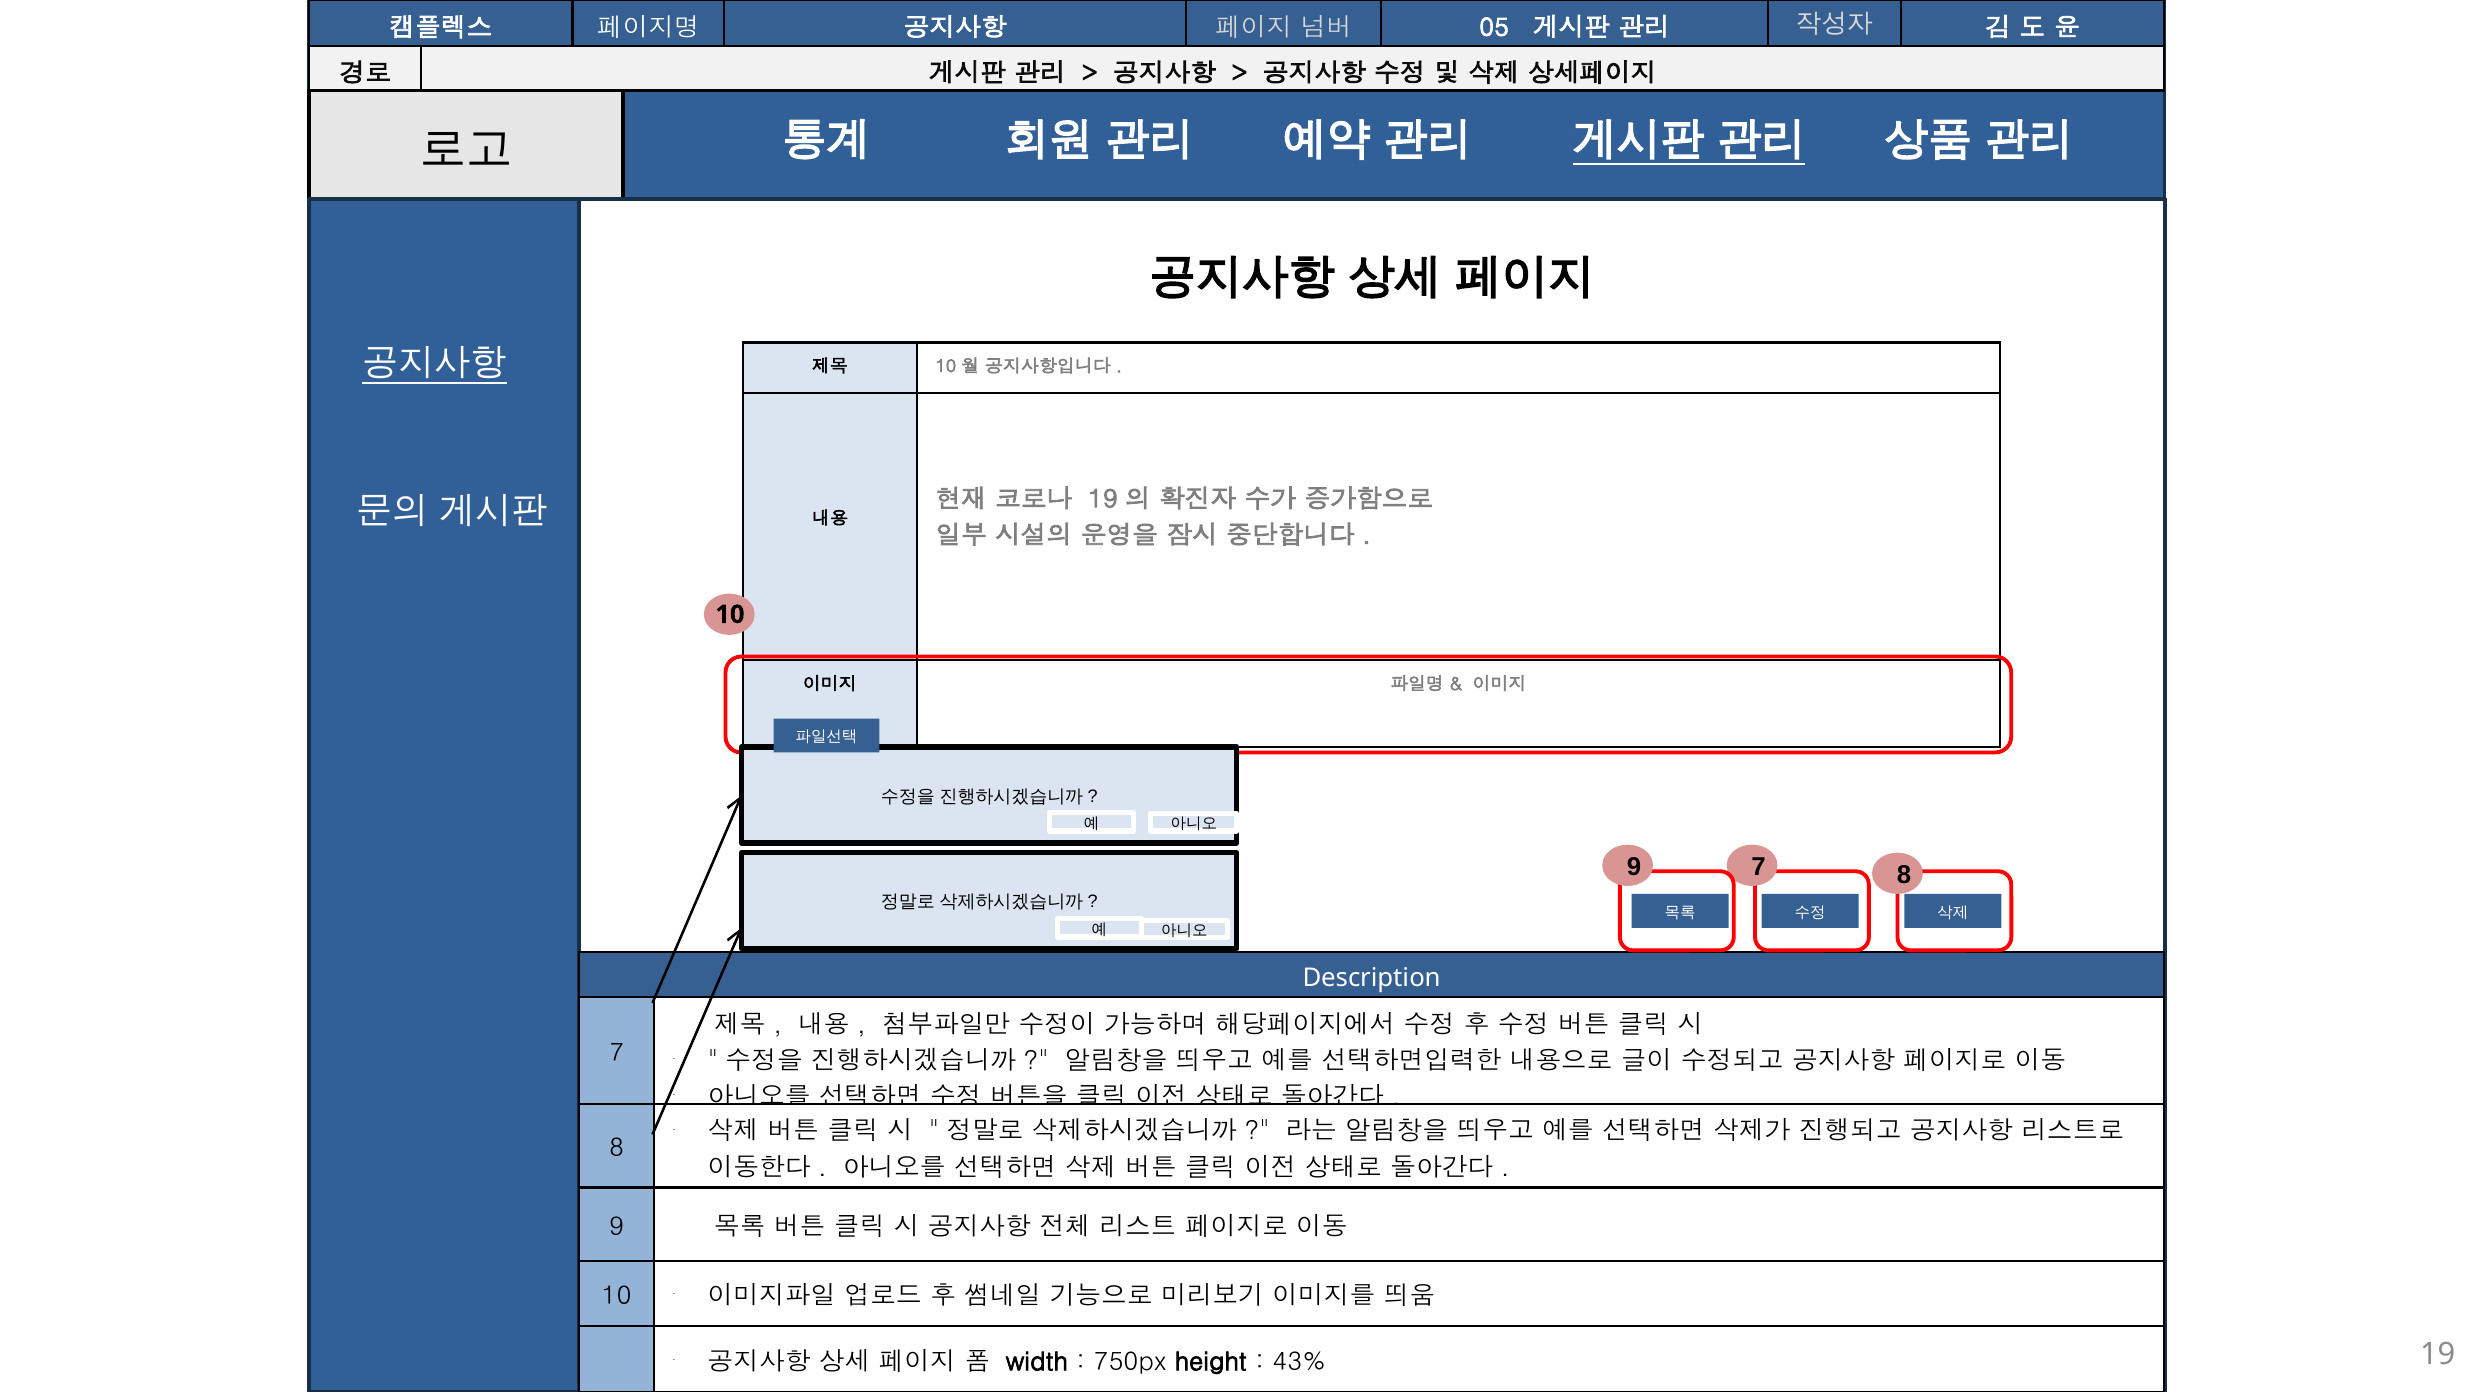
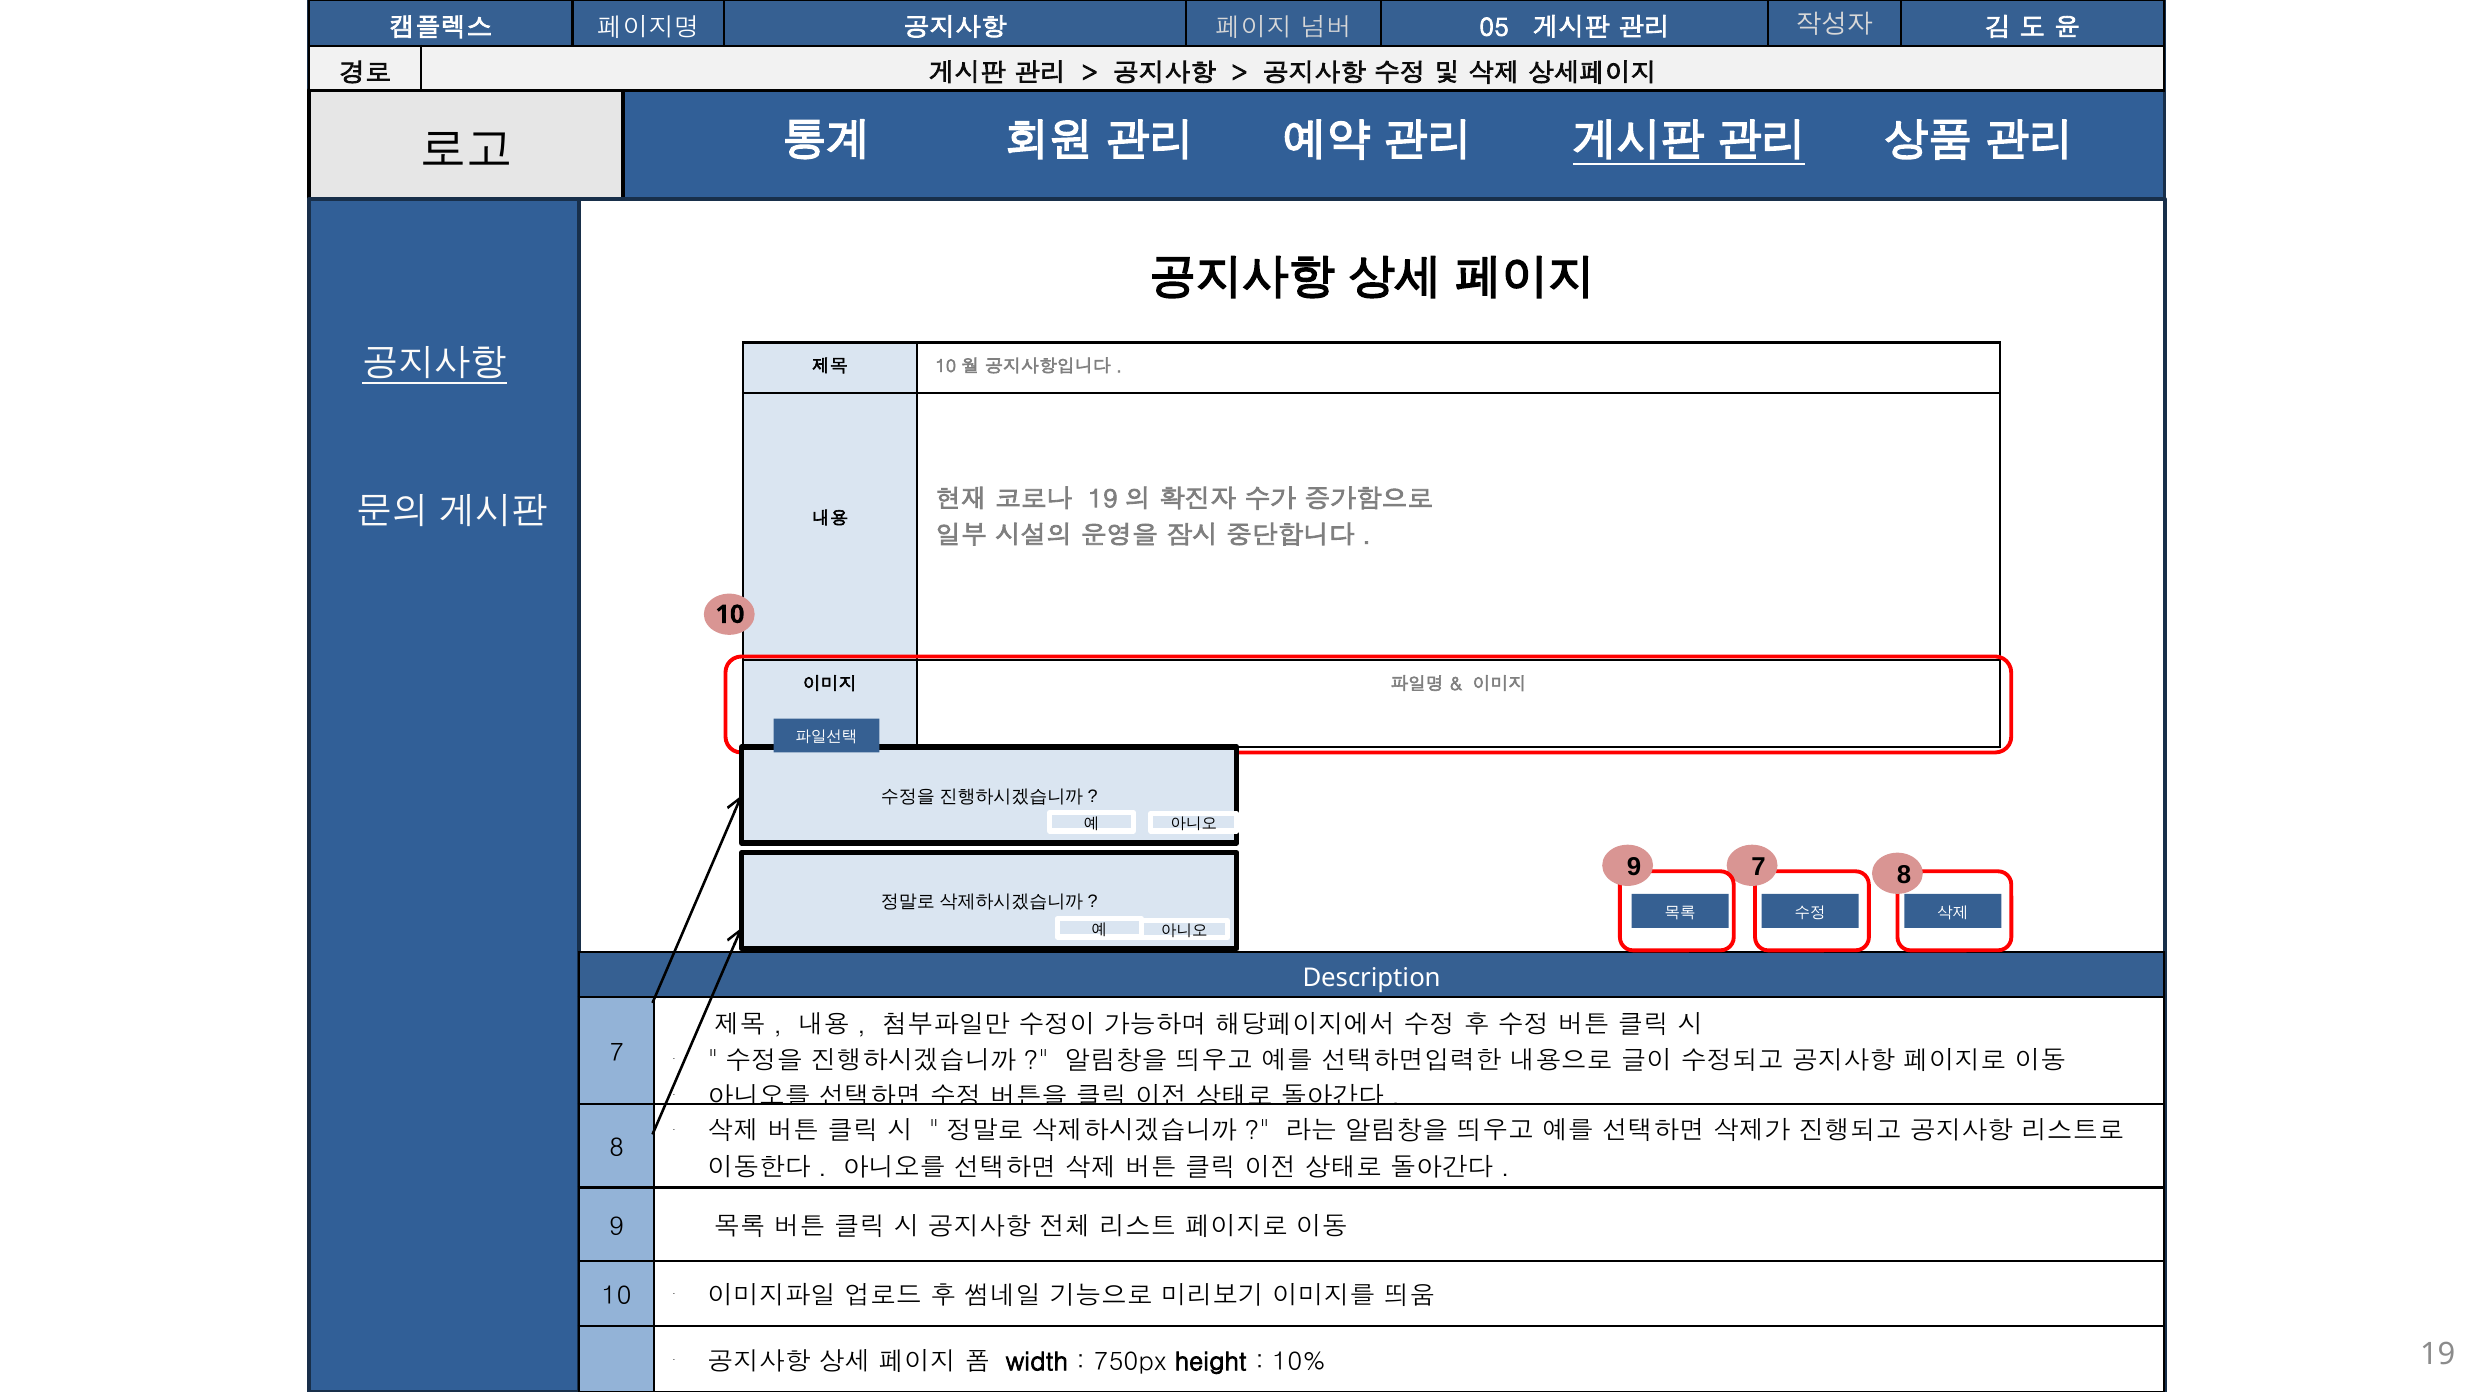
43%: 43% -> 10%
